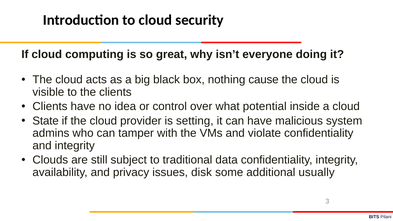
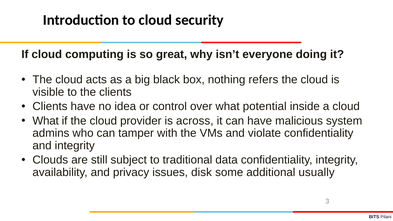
cause: cause -> refers
State at (46, 121): State -> What
setting: setting -> across
